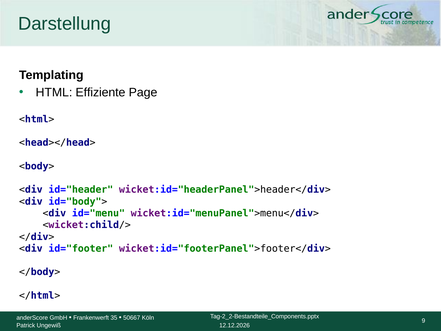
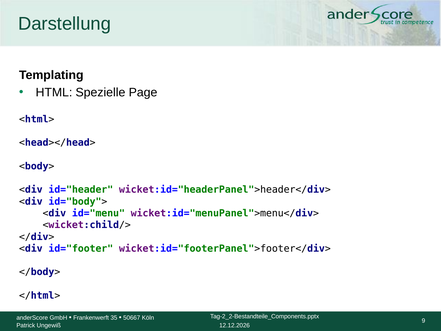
Effiziente: Effiziente -> Spezielle
